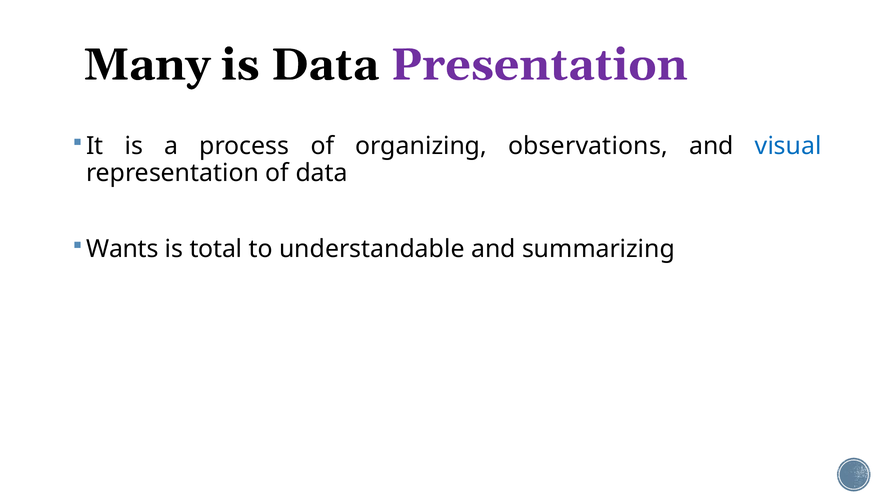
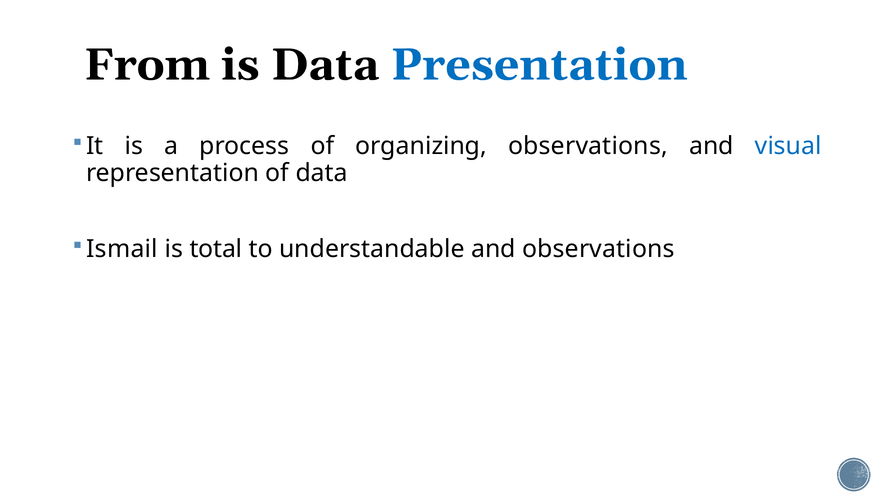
Many: Many -> From
Presentation colour: purple -> blue
Wants: Wants -> Ismail
and summarizing: summarizing -> observations
